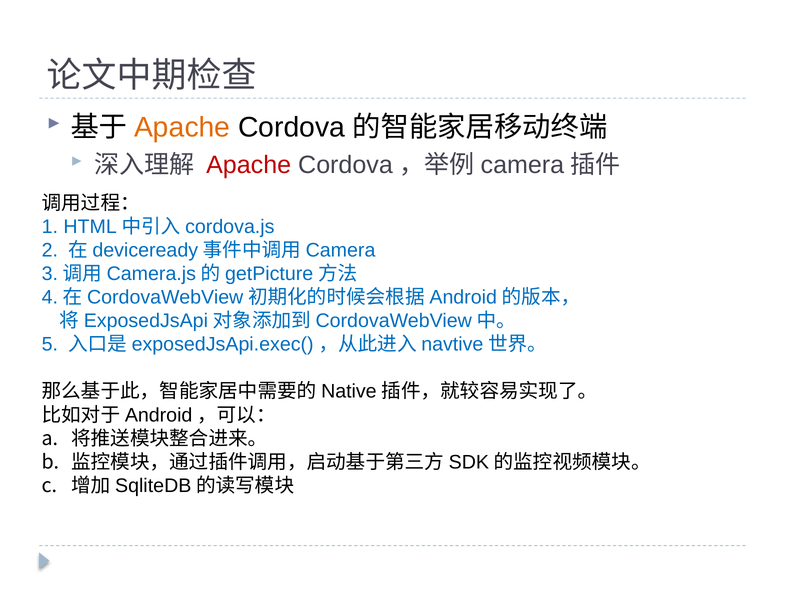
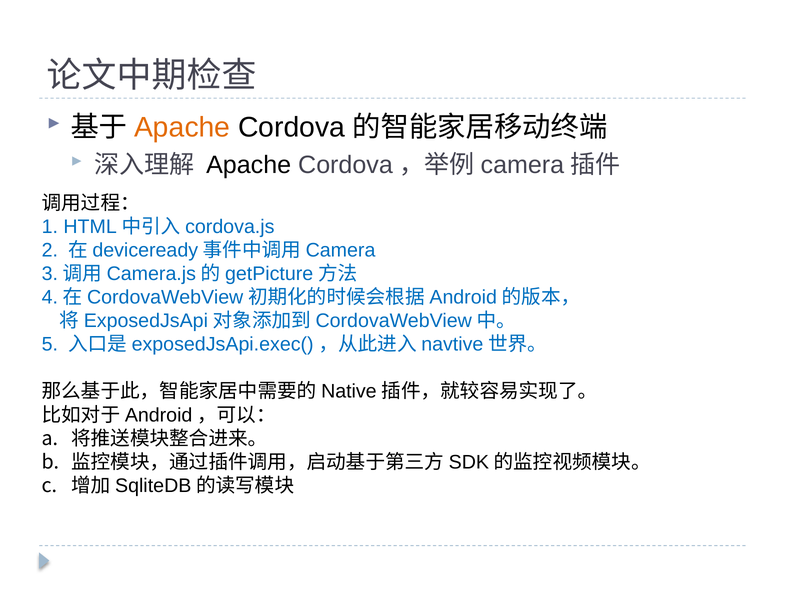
Apache at (249, 165) colour: red -> black
